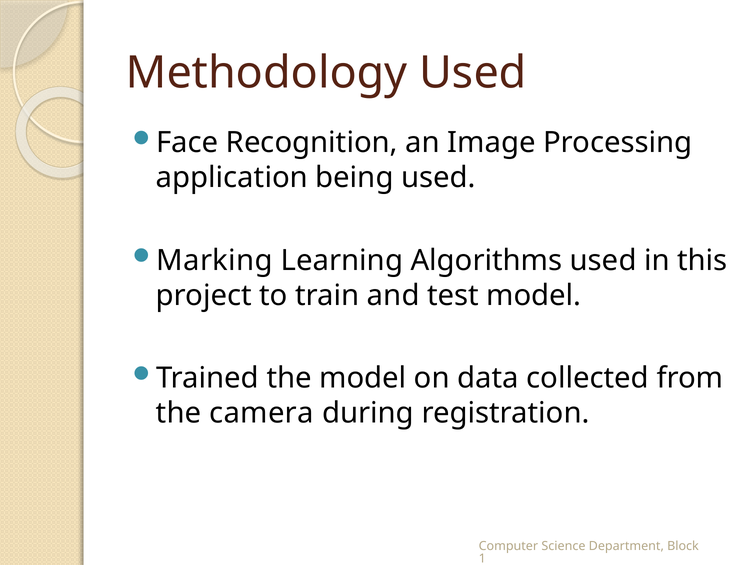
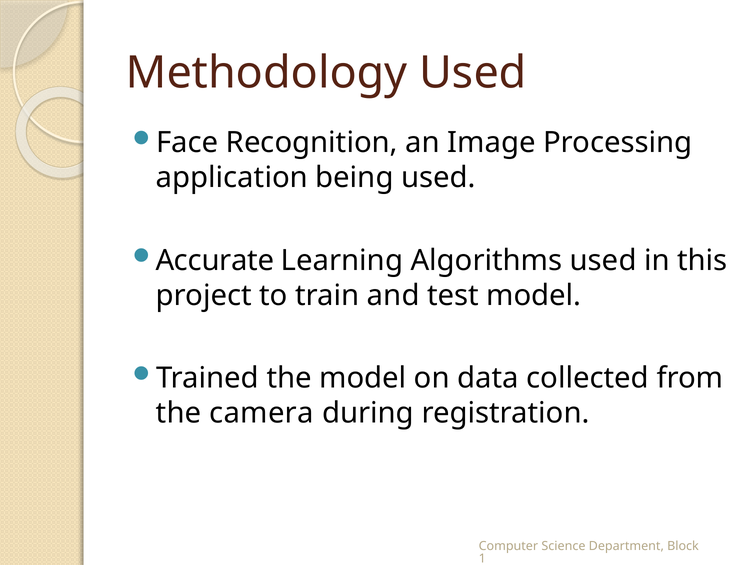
Marking: Marking -> Accurate
